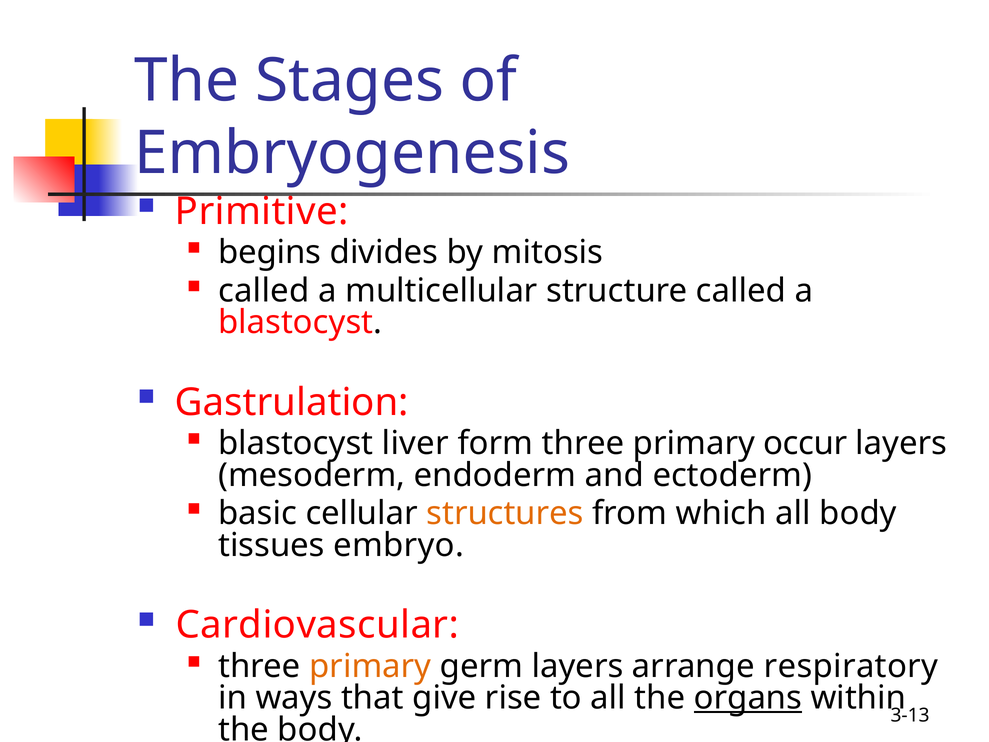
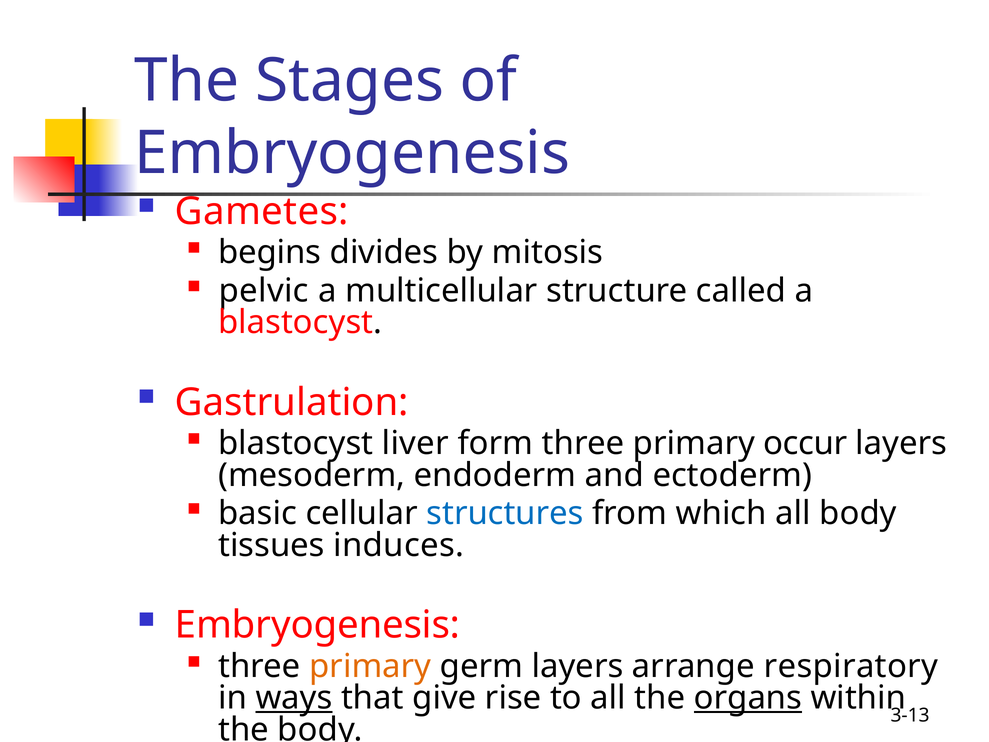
Primitive: Primitive -> Gametes
called at (264, 291): called -> pelvic
structures colour: orange -> blue
embryo: embryo -> induces
Cardiovascular at (317, 625): Cardiovascular -> Embryogenesis
ways underline: none -> present
